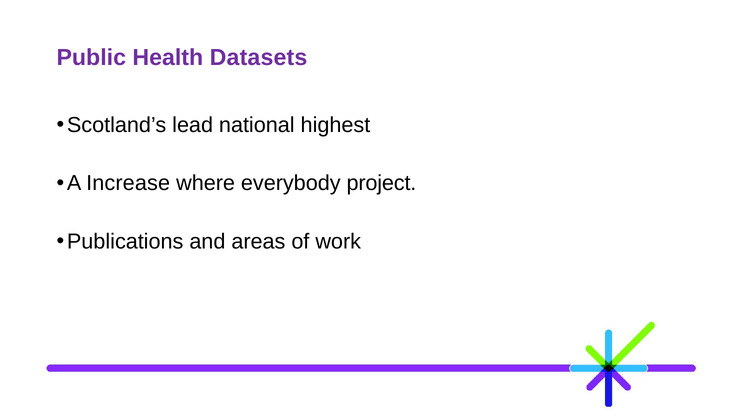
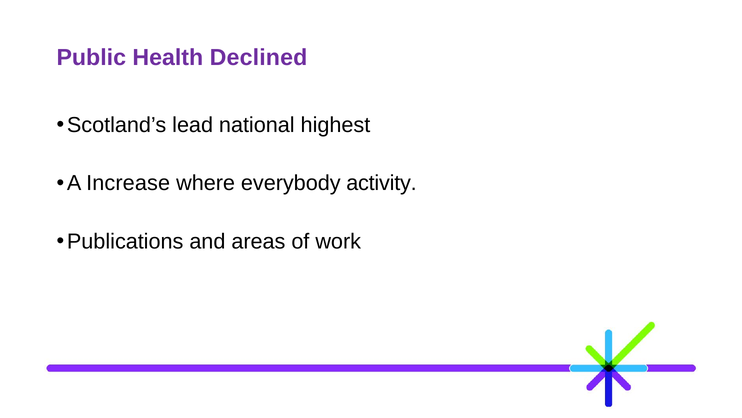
Datasets: Datasets -> Declined
project: project -> activity
